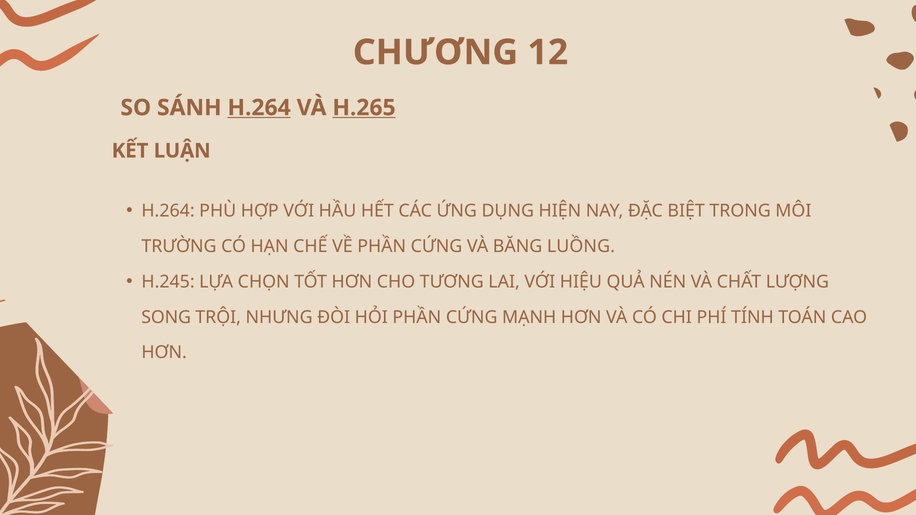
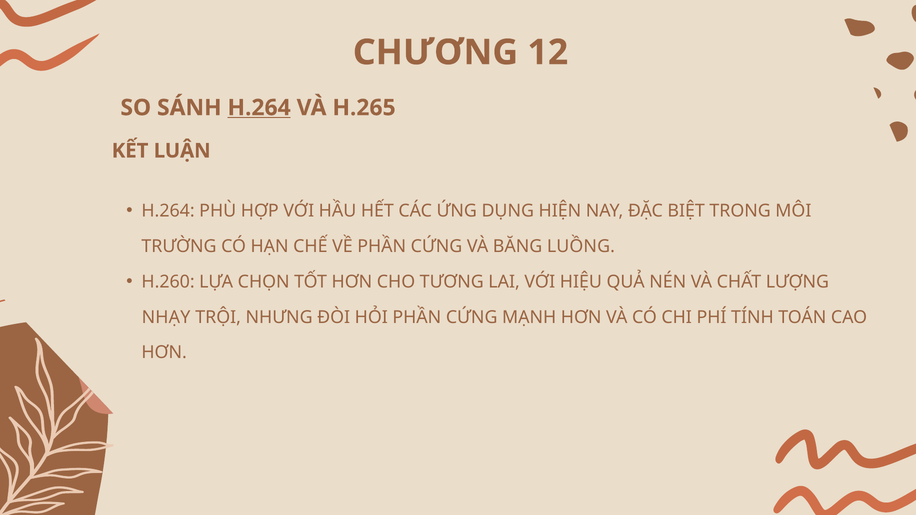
H.265 underline: present -> none
H.245: H.245 -> H.260
SONG: SONG -> NHẠY
